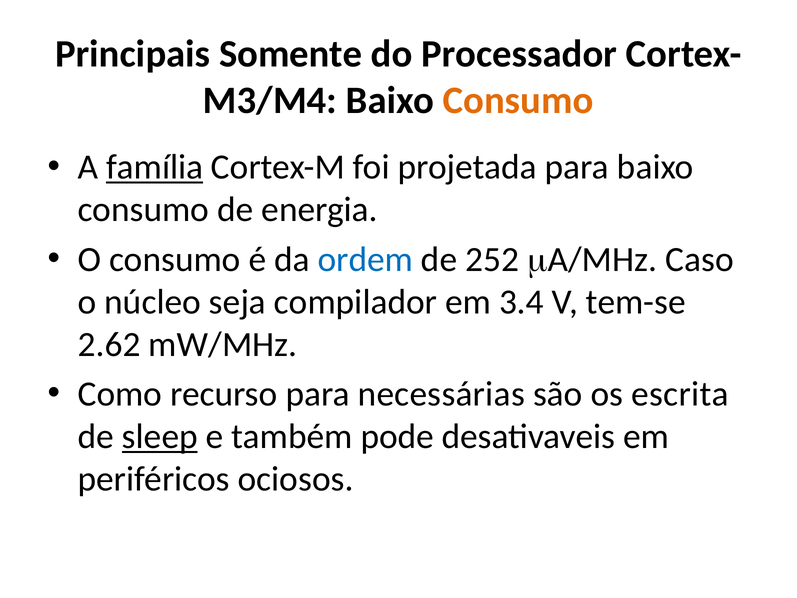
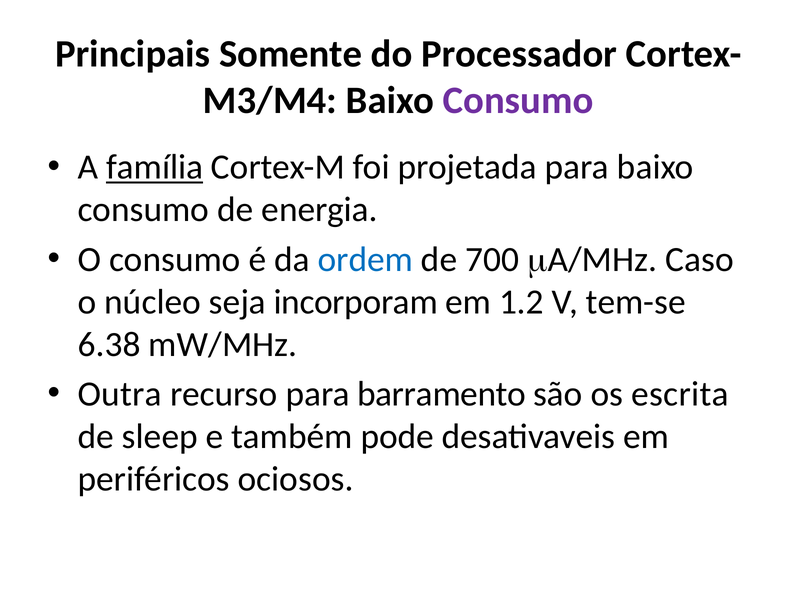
Consumo at (518, 100) colour: orange -> purple
252: 252 -> 700
compilador: compilador -> incorporam
3.4: 3.4 -> 1.2
2.62: 2.62 -> 6.38
Como: Como -> Outra
necessárias: necessárias -> barramento
sleep underline: present -> none
